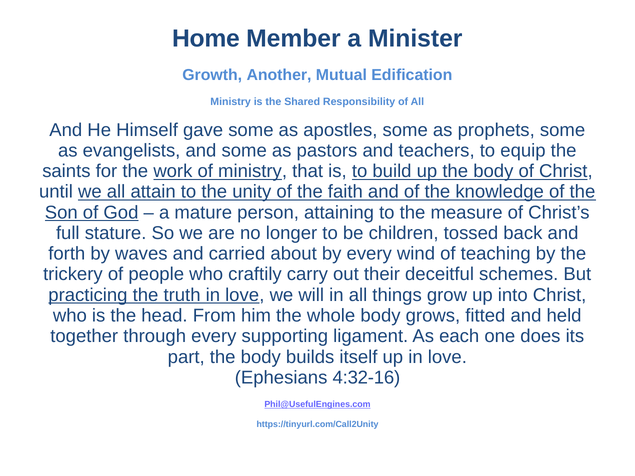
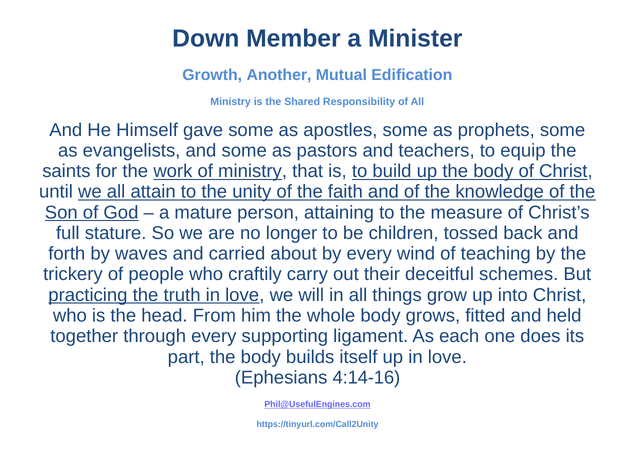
Home: Home -> Down
4:32-16: 4:32-16 -> 4:14-16
